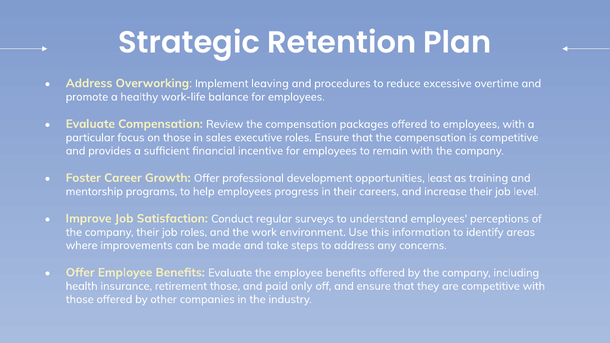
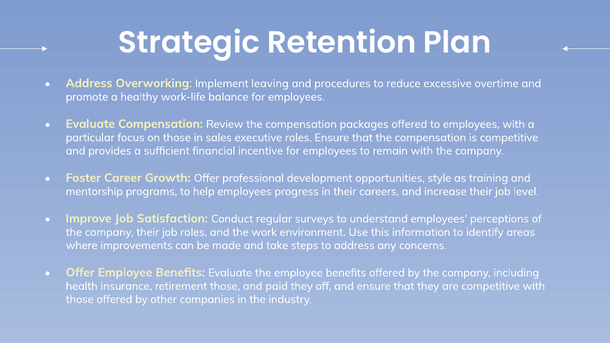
least: least -> style
paid only: only -> they
